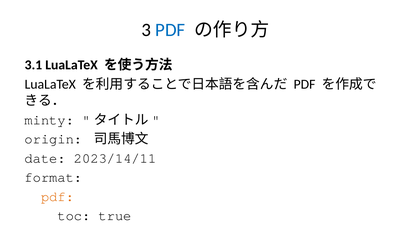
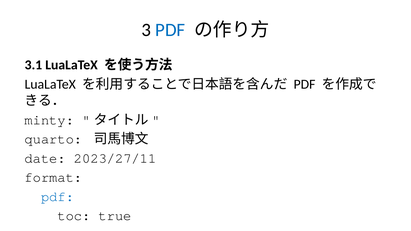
origin at (53, 139): origin -> quarto
2023/14/11: 2023/14/11 -> 2023/27/11
pdf at (58, 197) colour: orange -> blue
